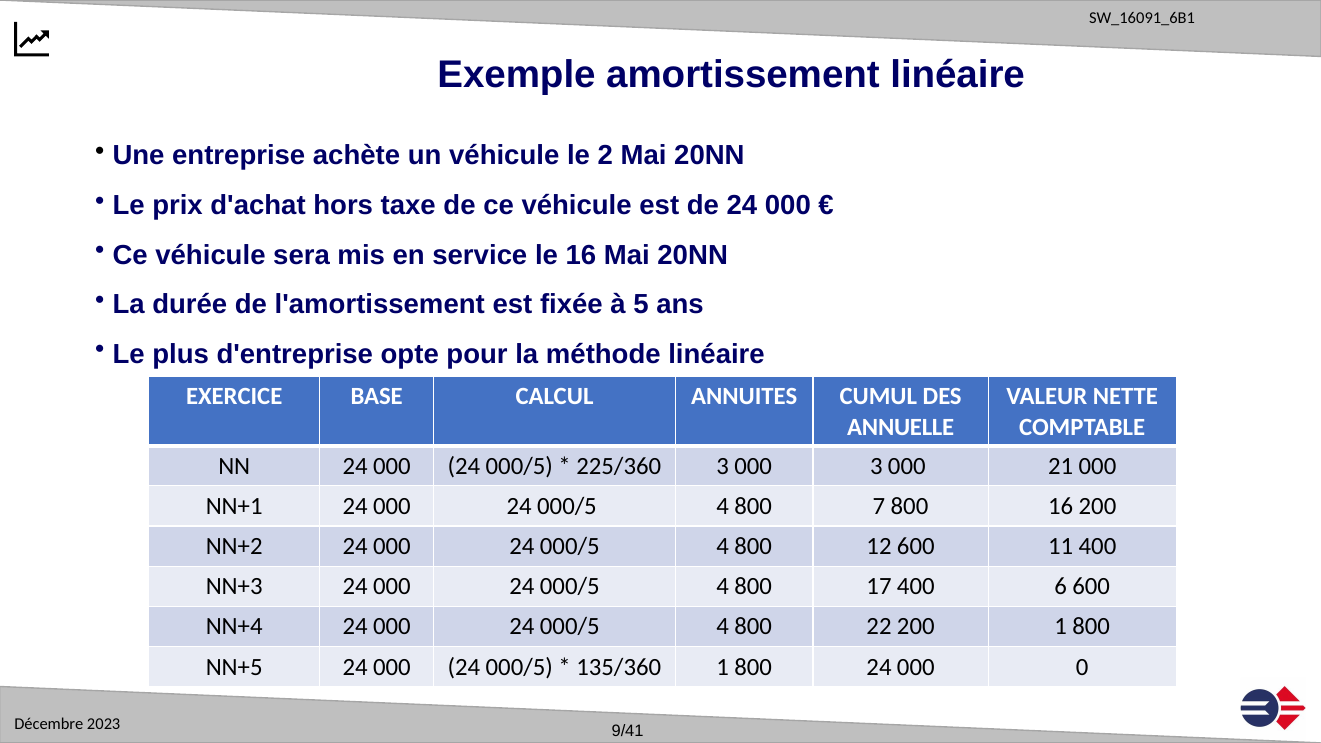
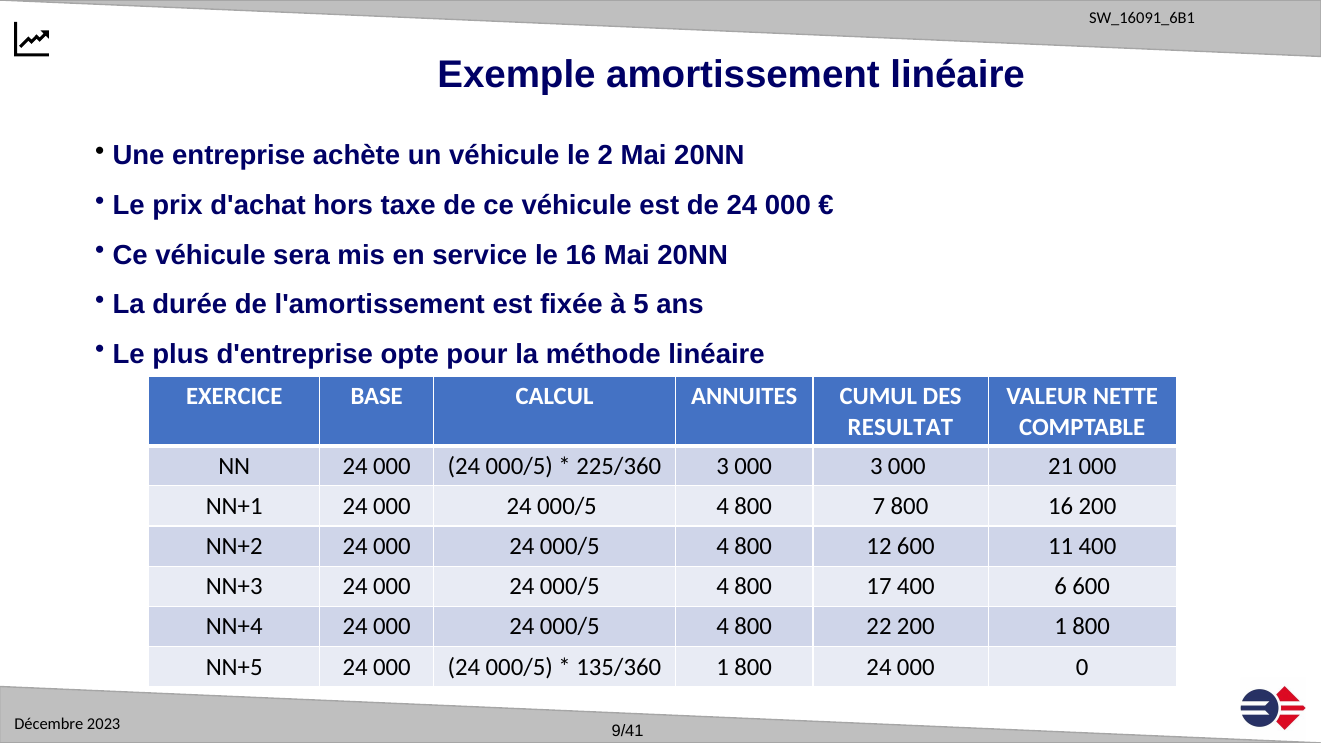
ANNUELLE: ANNUELLE -> RESULTAT
